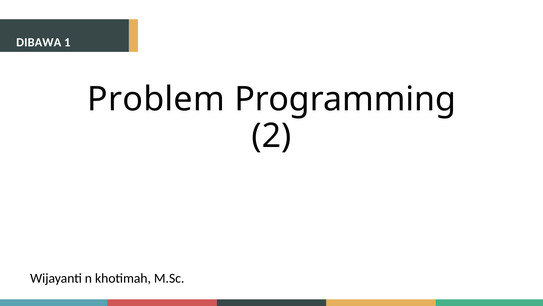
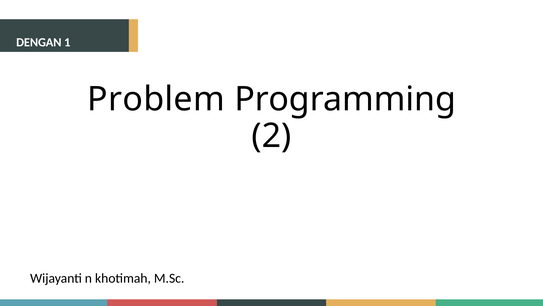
DIBAWA: DIBAWA -> DENGAN
